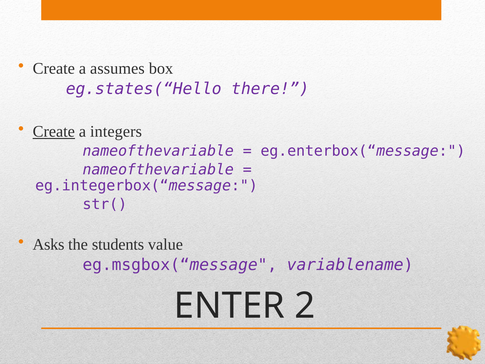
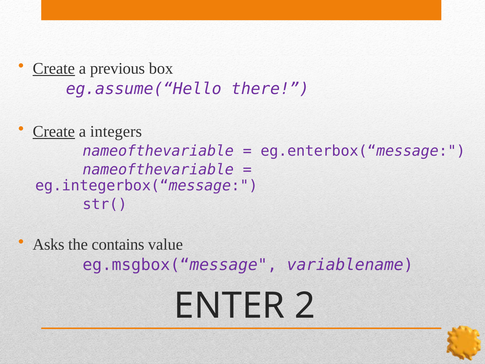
Create at (54, 68) underline: none -> present
assumes: assumes -> previous
eg.states(“Hello: eg.states(“Hello -> eg.assume(“Hello
students: students -> contains
